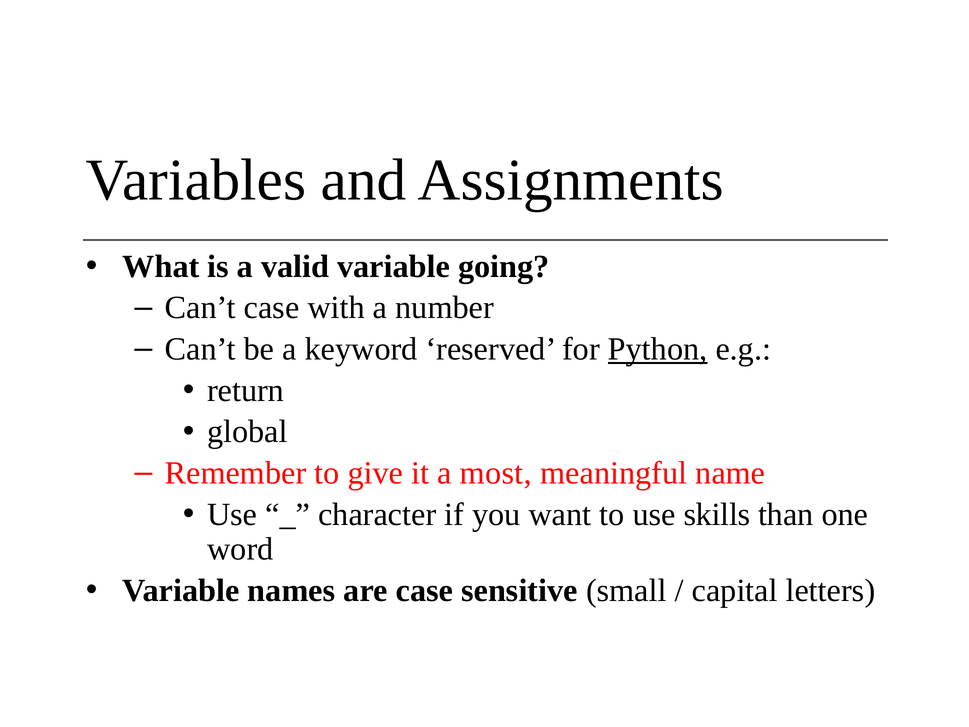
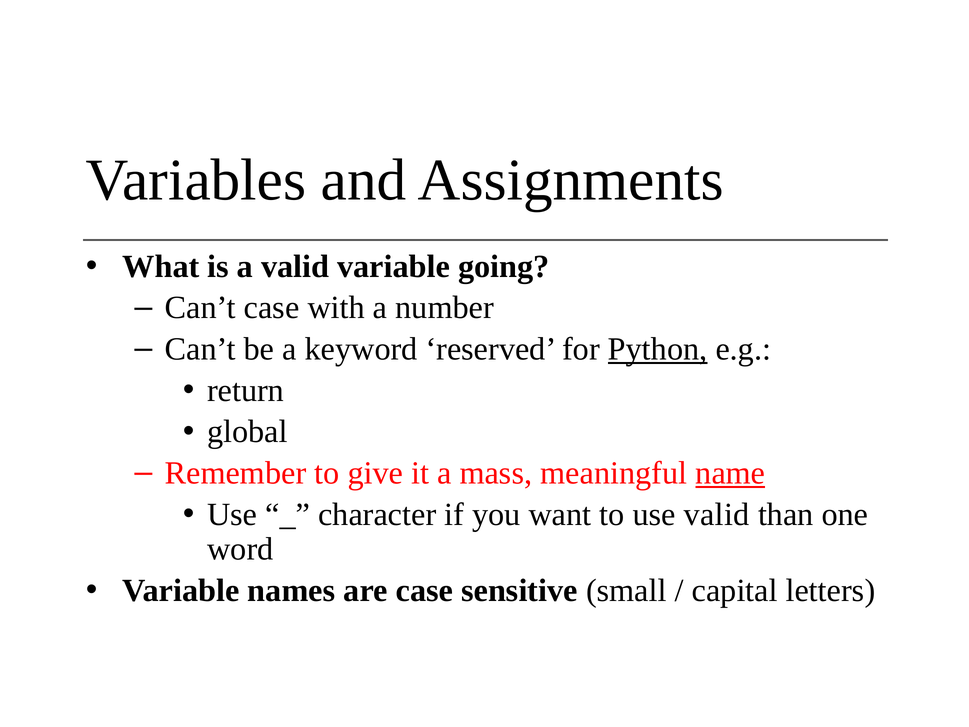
most: most -> mass
name underline: none -> present
use skills: skills -> valid
